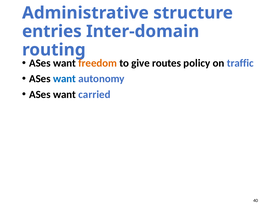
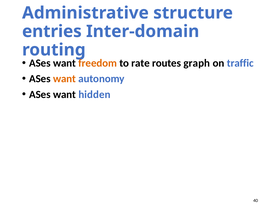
give: give -> rate
policy: policy -> graph
want at (64, 79) colour: blue -> orange
carried: carried -> hidden
